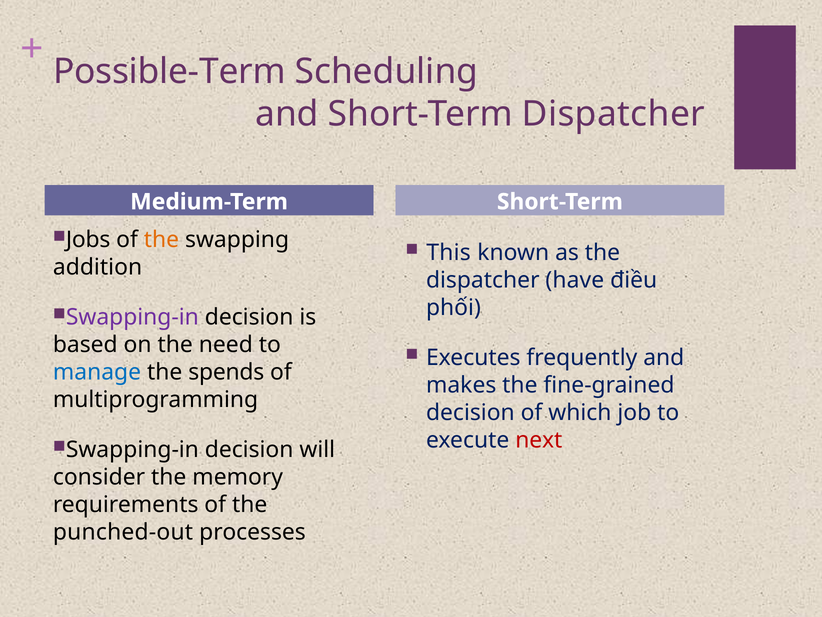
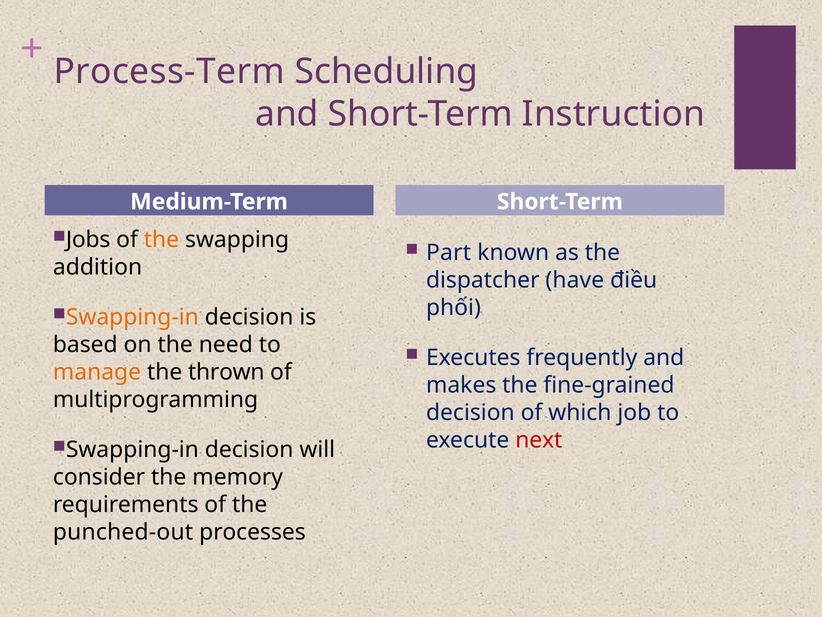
Possible-Term: Possible-Term -> Process-Term
Short-Term Dispatcher: Dispatcher -> Instruction
This: This -> Part
Swapping-in at (132, 317) colour: purple -> orange
manage colour: blue -> orange
spends: spends -> thrown
